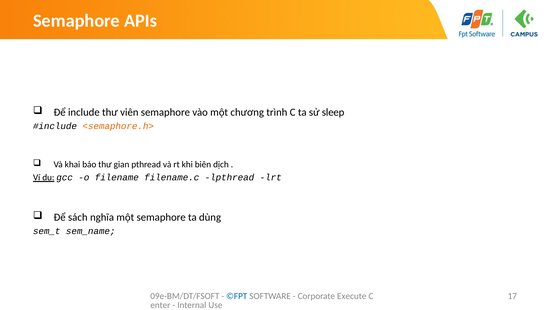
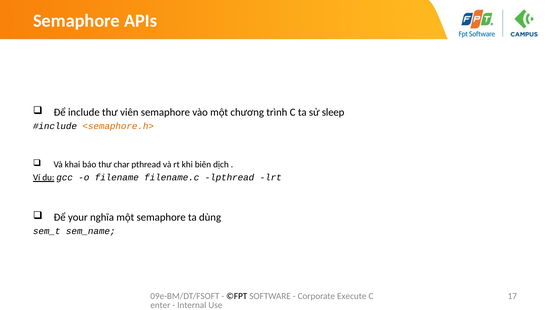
gian: gian -> char
sách: sách -> your
©FPT colour: blue -> black
